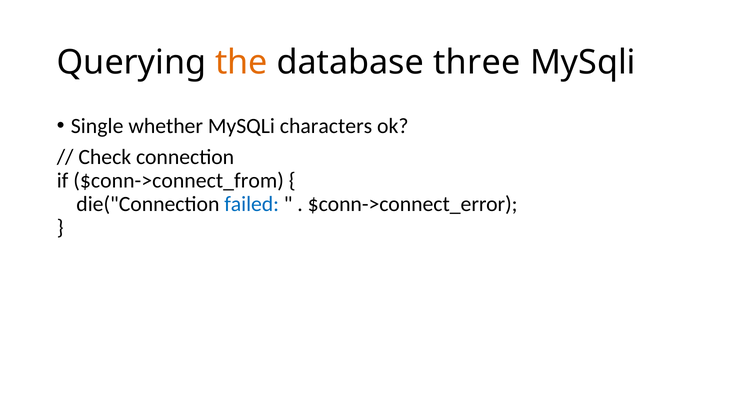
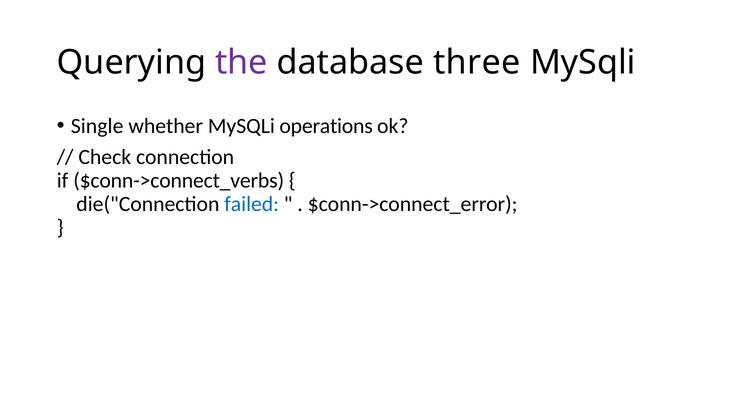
the colour: orange -> purple
characters: characters -> operations
$conn->connect_from: $conn->connect_from -> $conn->connect_verbs
